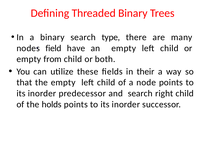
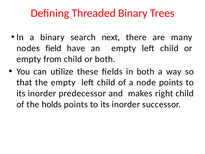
type: type -> next
in their: their -> both
and search: search -> makes
